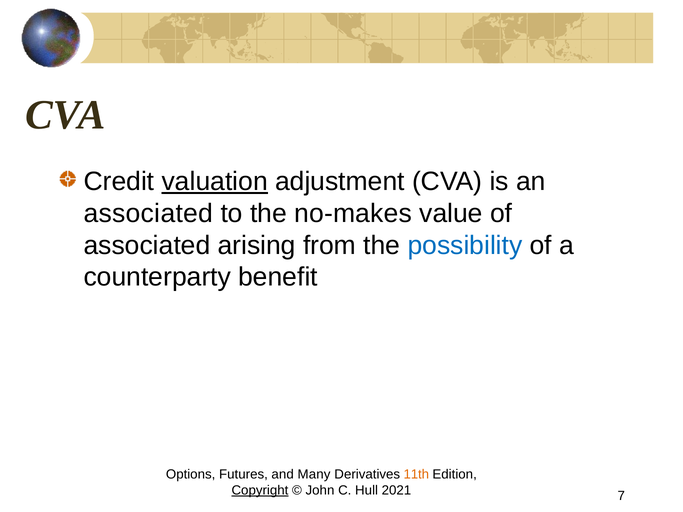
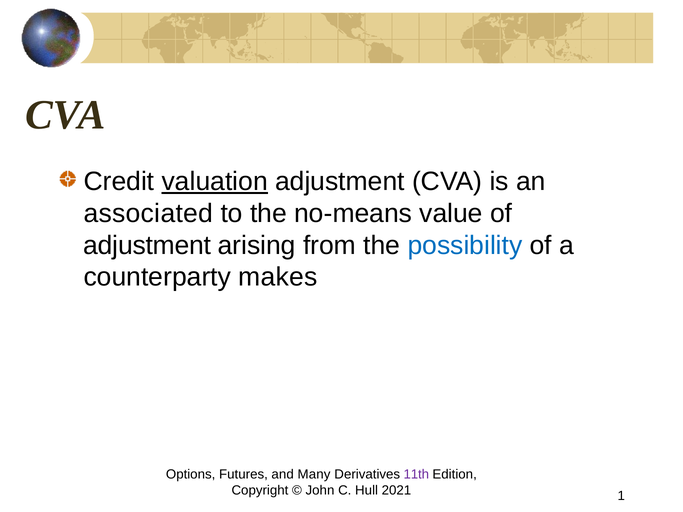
no-makes: no-makes -> no-means
associated at (147, 245): associated -> adjustment
benefit: benefit -> makes
11th colour: orange -> purple
Copyright underline: present -> none
7: 7 -> 1
